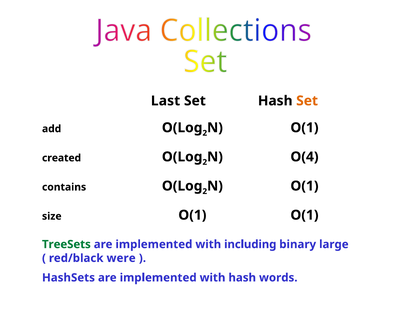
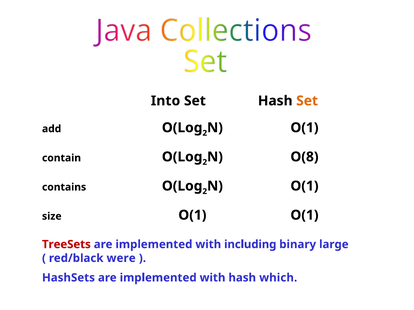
Last: Last -> Into
created: created -> contain
O(4: O(4 -> O(8
TreeSets colour: green -> red
words: words -> which
